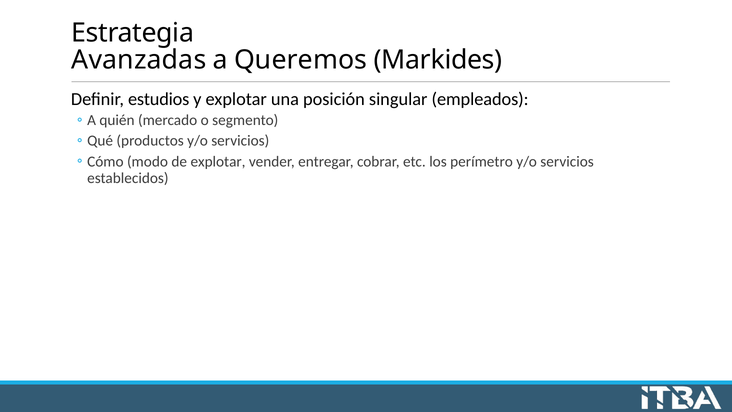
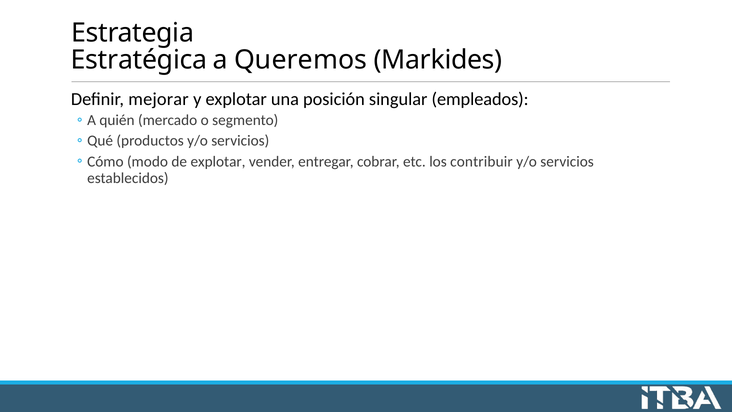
Avanzadas: Avanzadas -> Estratégica
estudios: estudios -> mejorar
perímetro: perímetro -> contribuir
